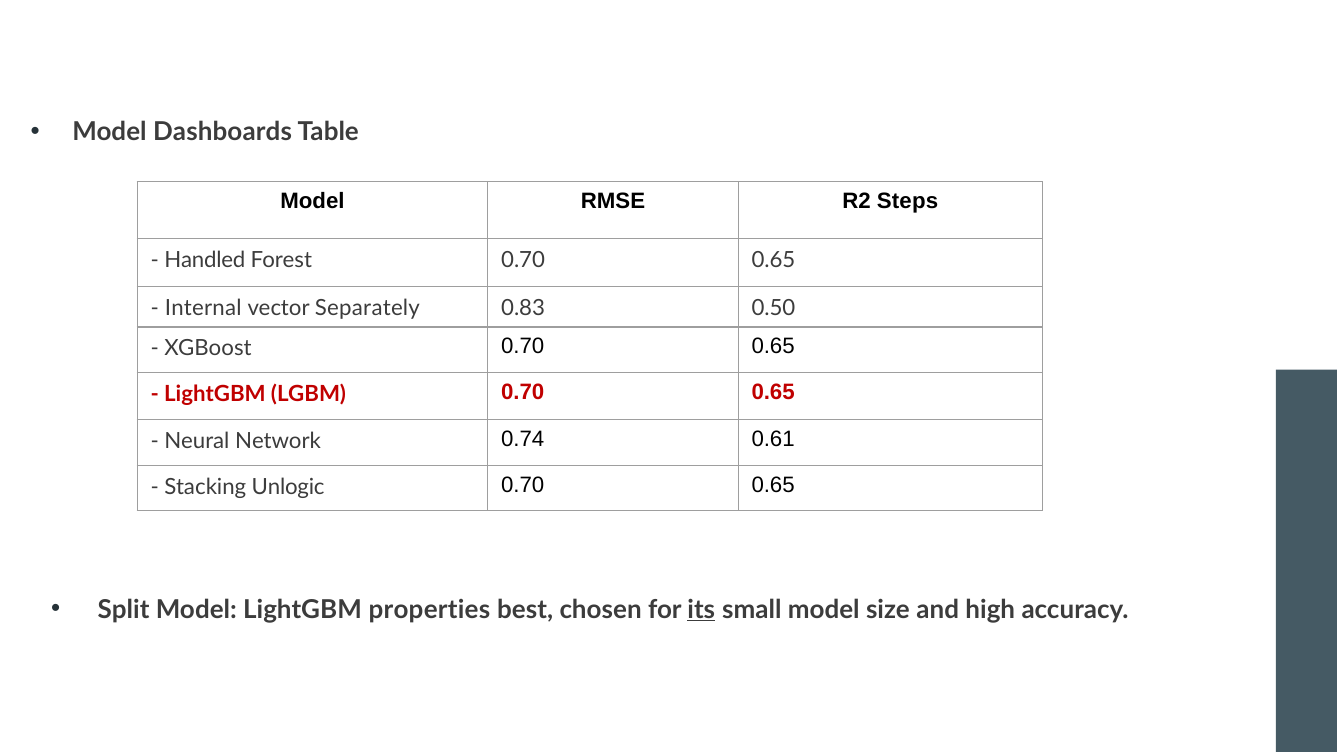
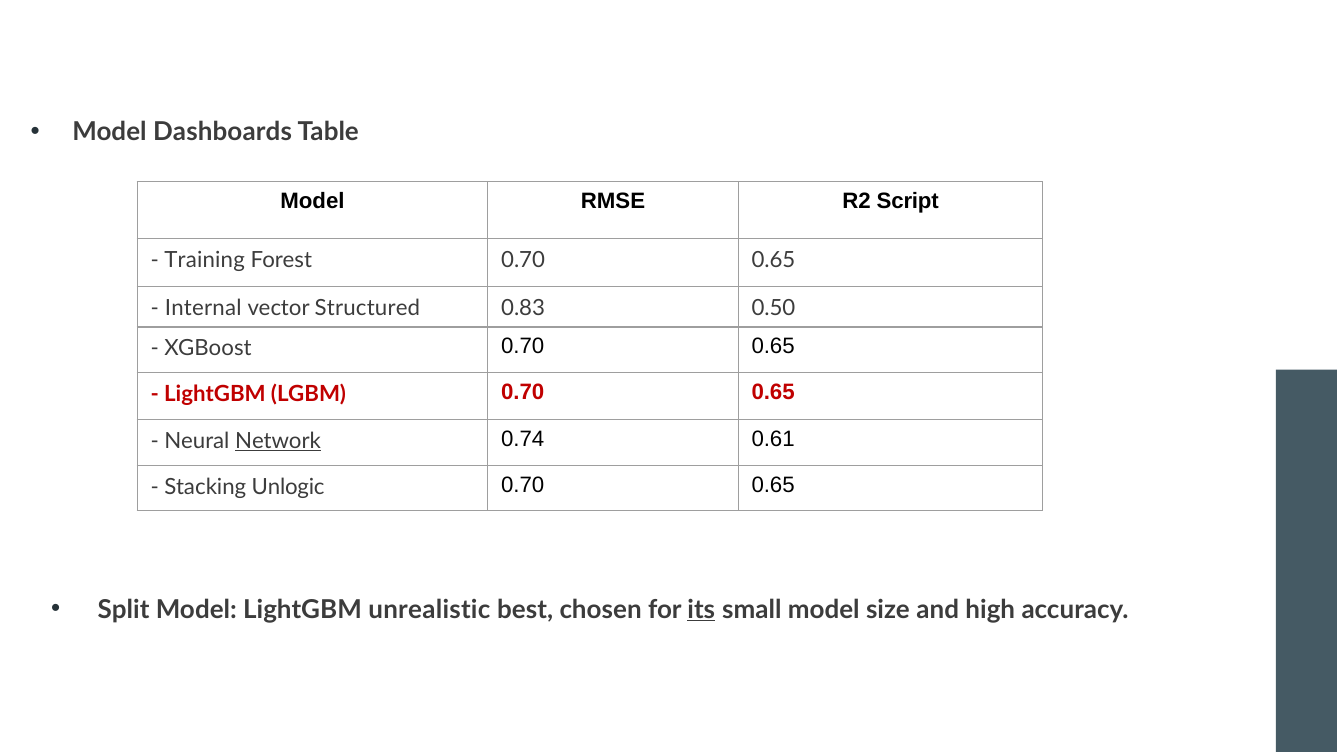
Steps: Steps -> Script
Handled: Handled -> Training
Separately: Separately -> Structured
Network underline: none -> present
properties: properties -> unrealistic
